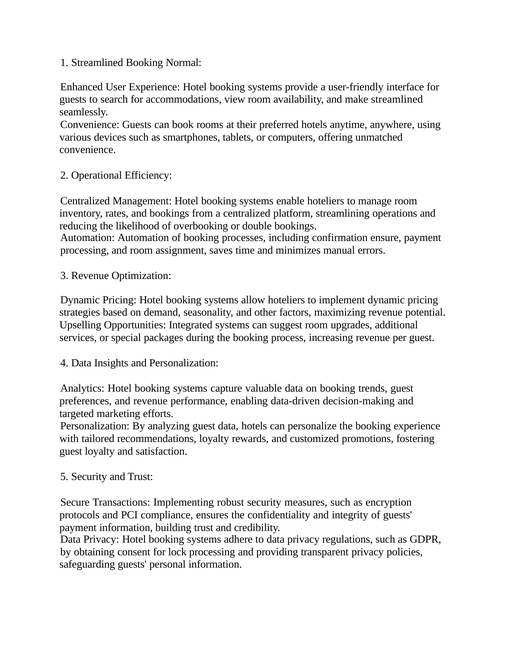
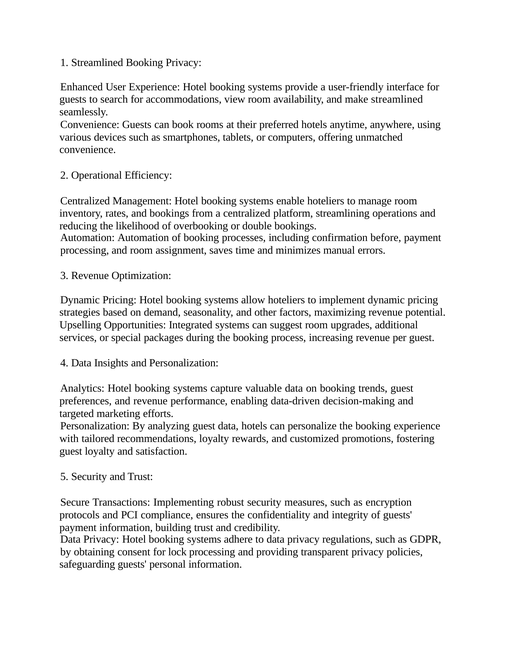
Booking Normal: Normal -> Privacy
ensure: ensure -> before
